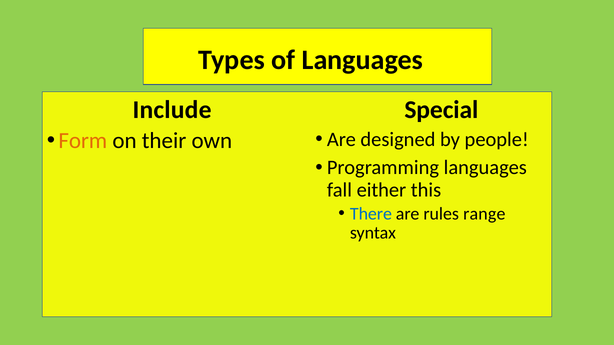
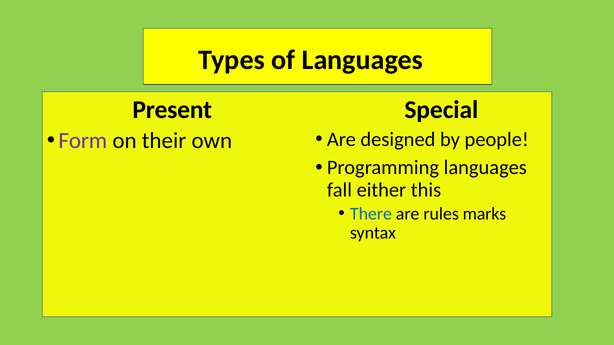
Include: Include -> Present
Form colour: orange -> purple
range: range -> marks
